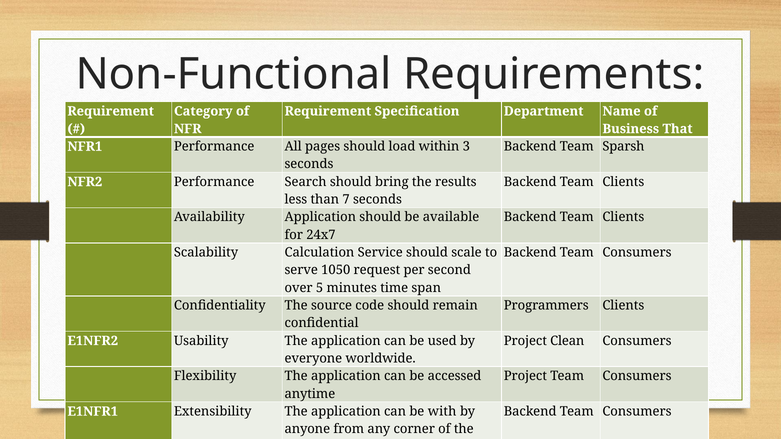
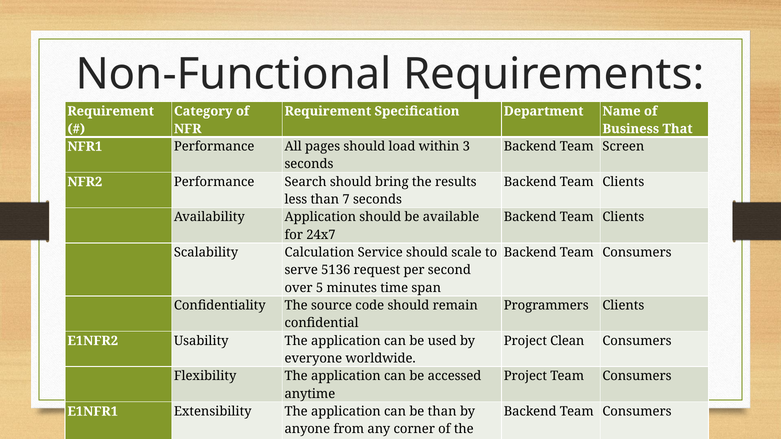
Sparsh: Sparsh -> Screen
1050: 1050 -> 5136
be with: with -> than
